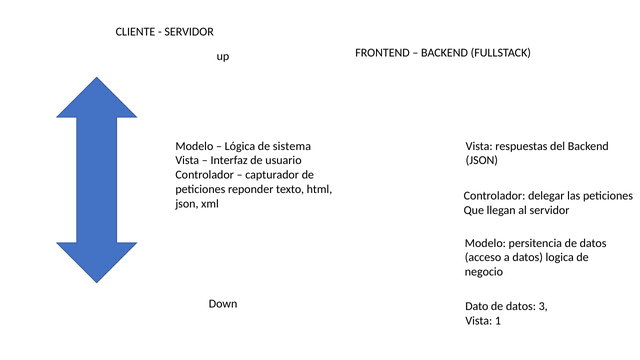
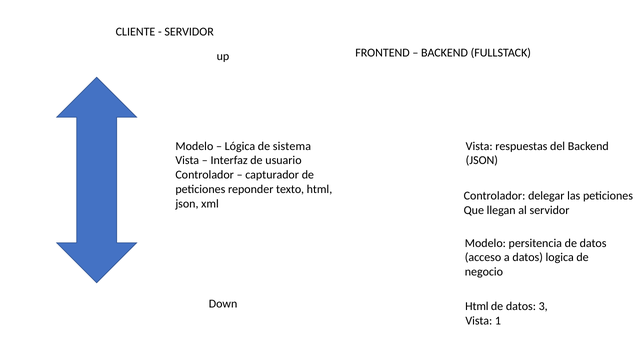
Dato at (477, 306): Dato -> Html
